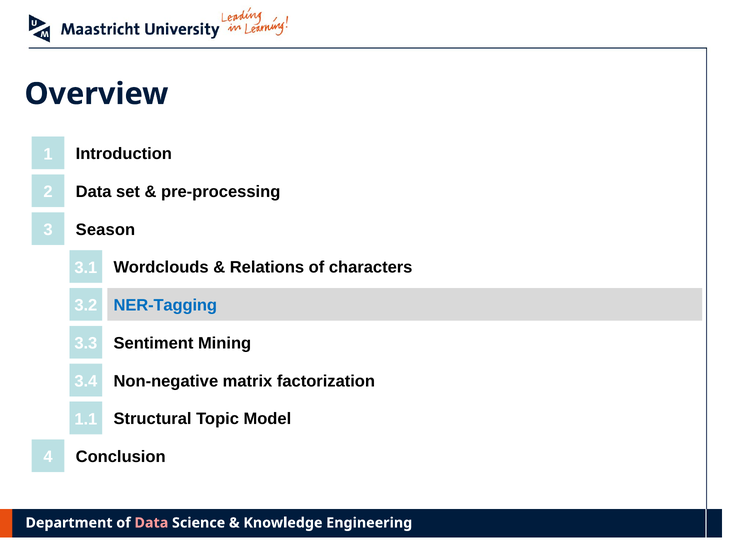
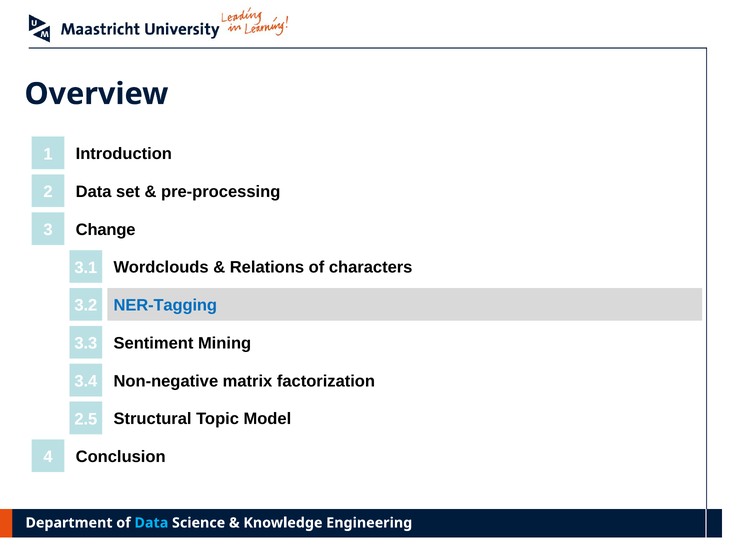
Season: Season -> Change
1.1: 1.1 -> 2.5
Data at (151, 522) colour: pink -> light blue
